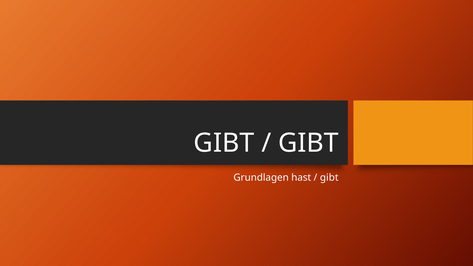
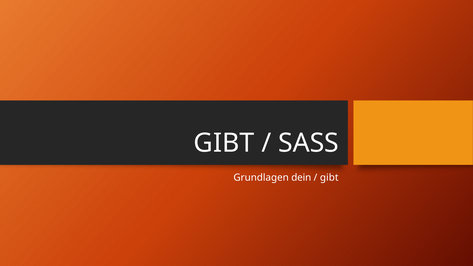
GIBT at (308, 143): GIBT -> SASS
hast: hast -> dein
